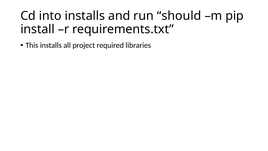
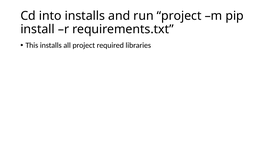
run should: should -> project
